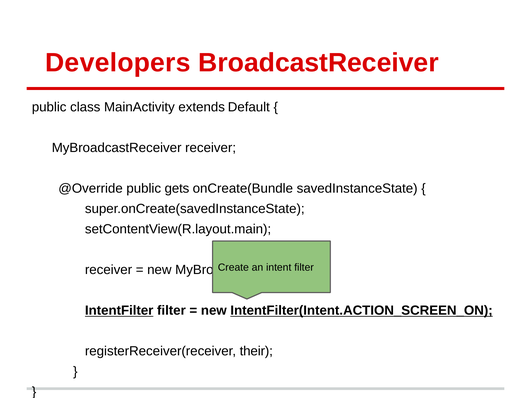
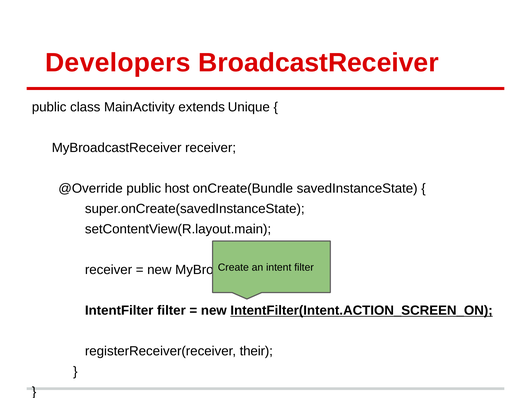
Default: Default -> Unique
gets: gets -> host
IntentFilter underline: present -> none
